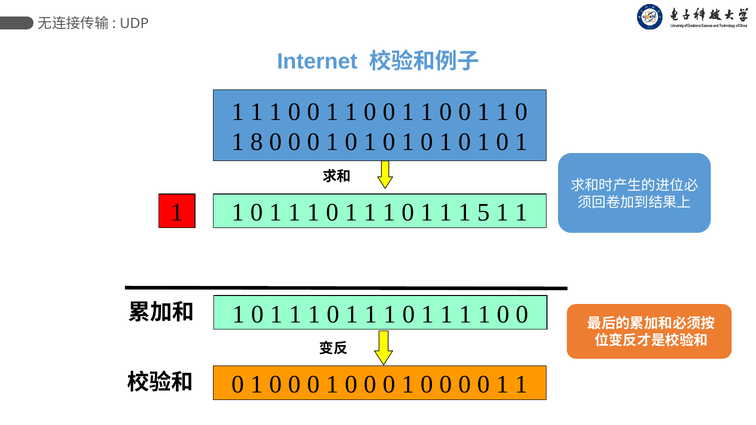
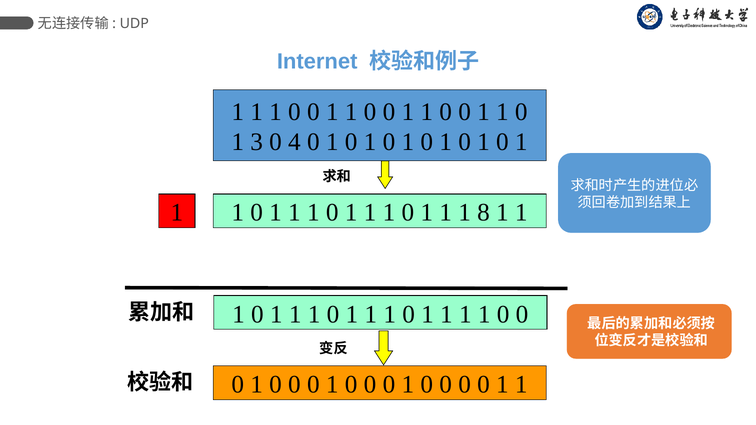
8: 8 -> 3
0 at (294, 142): 0 -> 4
5: 5 -> 8
